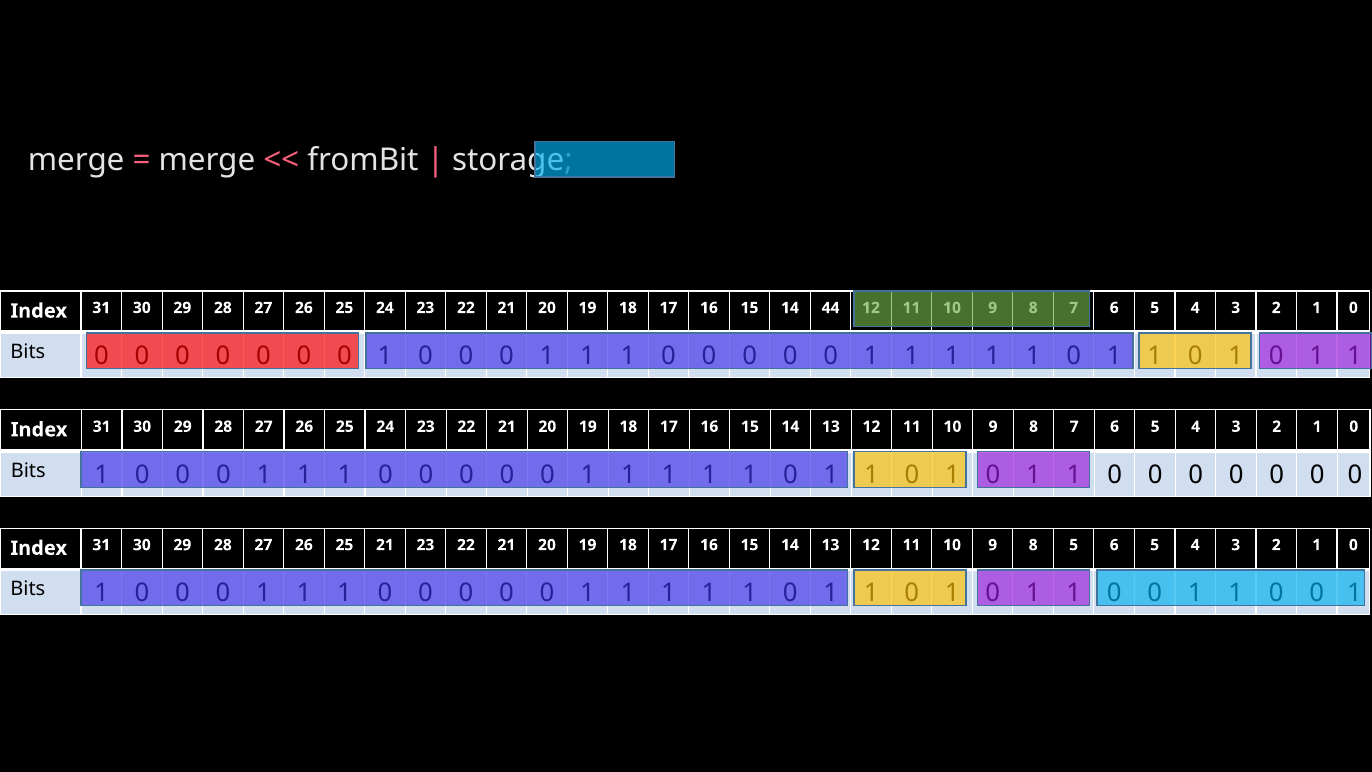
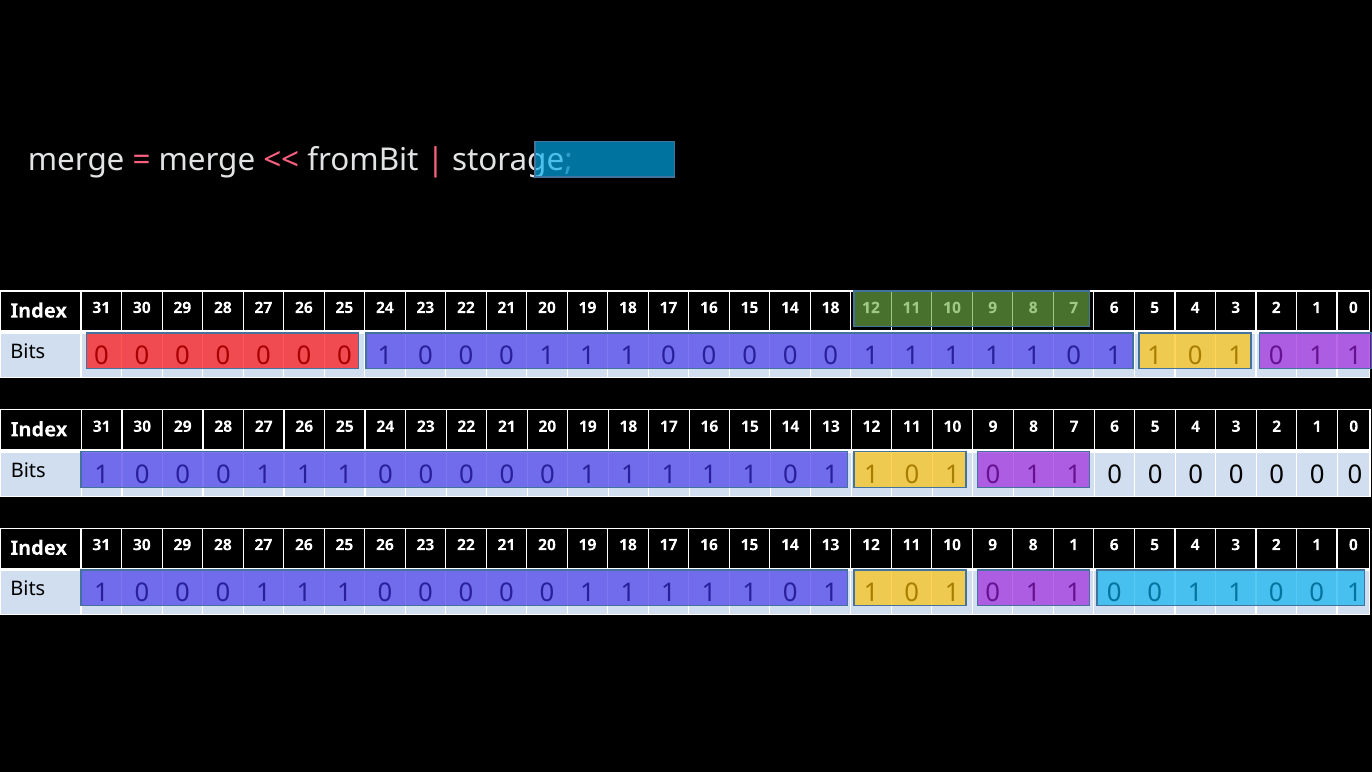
14 44: 44 -> 18
25 21: 21 -> 26
8 5: 5 -> 1
